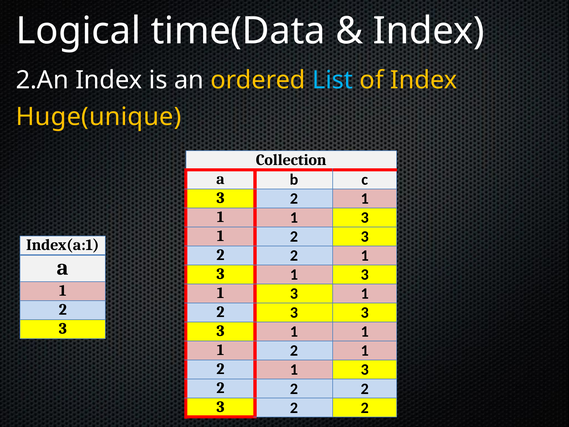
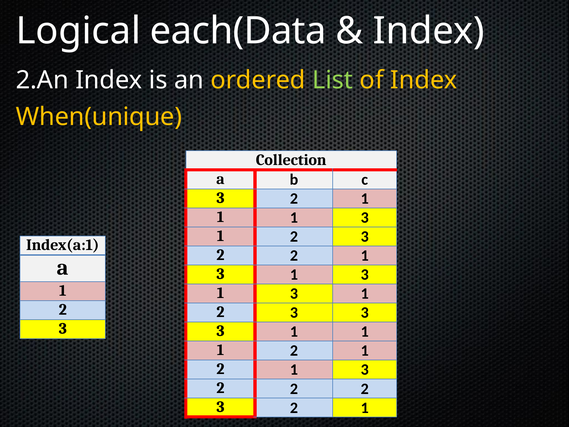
time(Data: time(Data -> each(Data
List colour: light blue -> light green
Huge(unique: Huge(unique -> When(unique
2 at (365, 408): 2 -> 1
